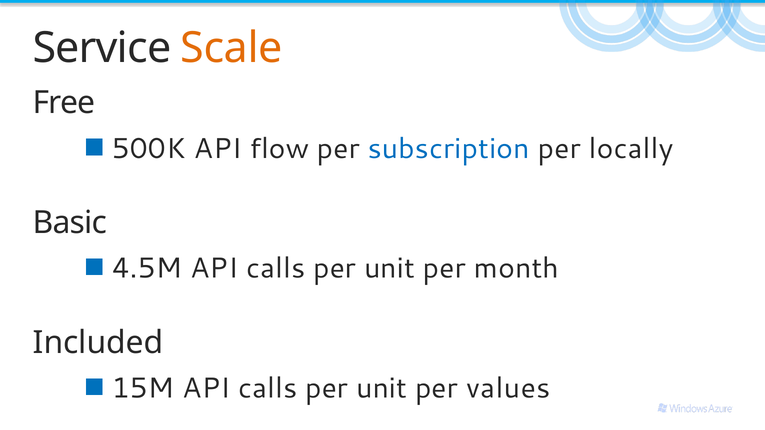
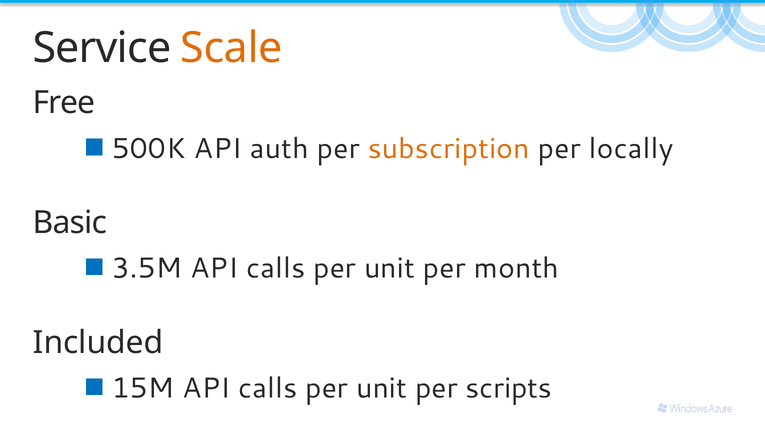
flow: flow -> auth
subscription colour: blue -> orange
4.5M: 4.5M -> 3.5M
values: values -> scripts
